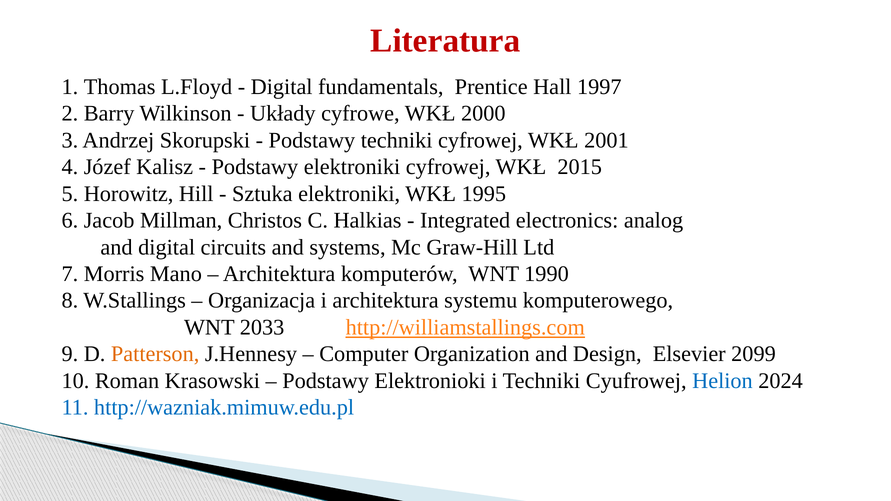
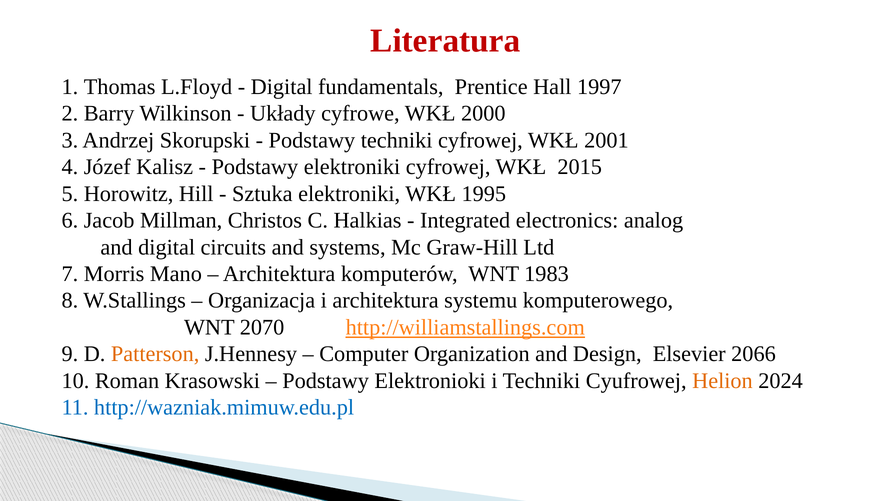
1990: 1990 -> 1983
2033: 2033 -> 2070
2099: 2099 -> 2066
Helion colour: blue -> orange
